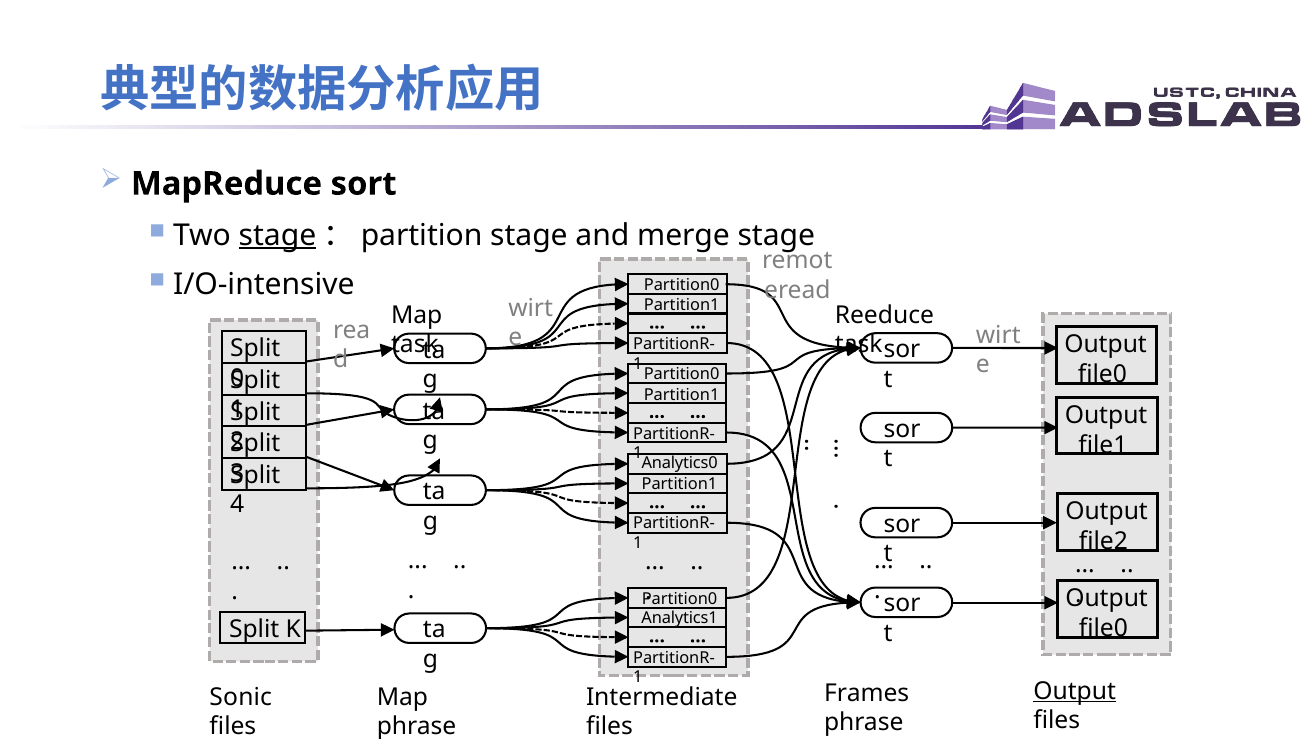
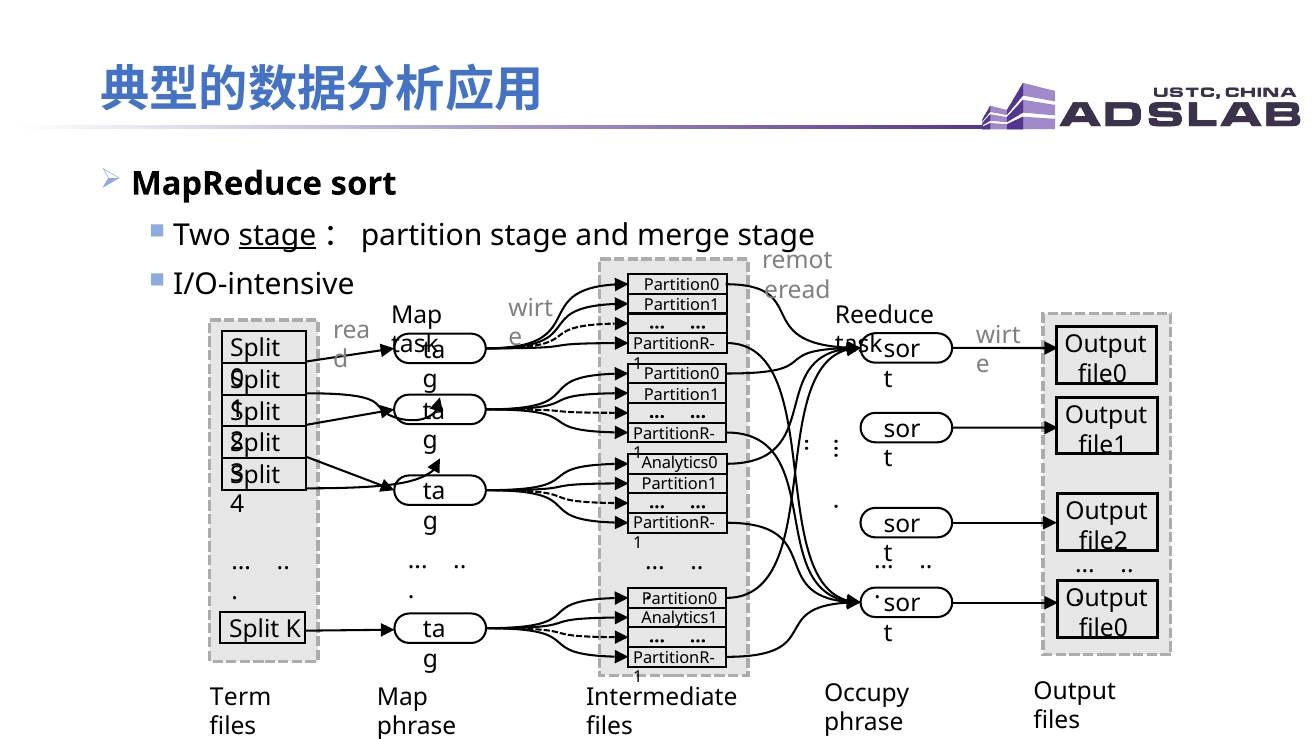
Output at (1075, 691) underline: present -> none
Frames: Frames -> Occupy
Sonic: Sonic -> Term
